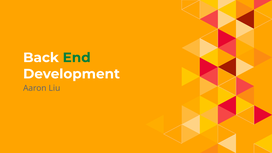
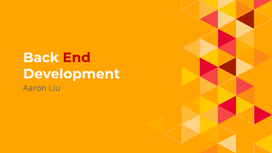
End colour: green -> red
